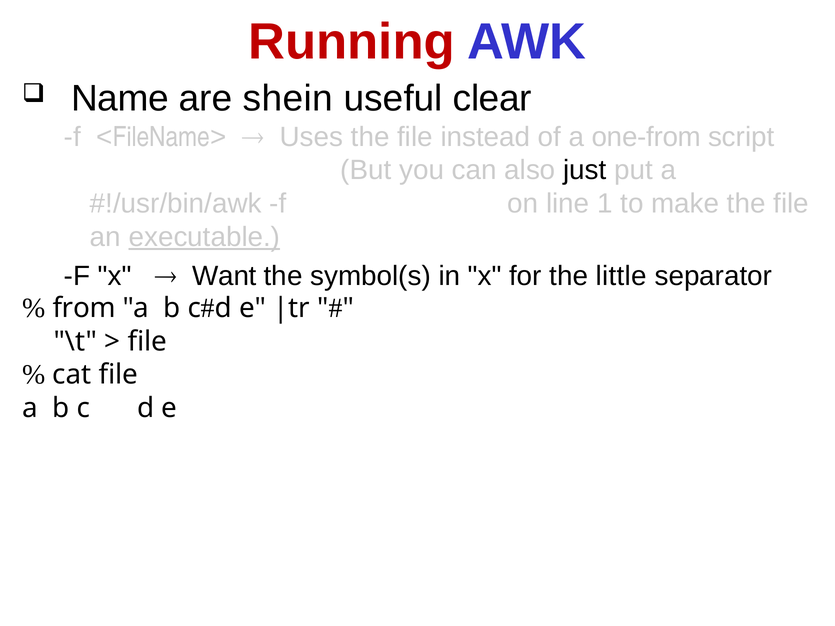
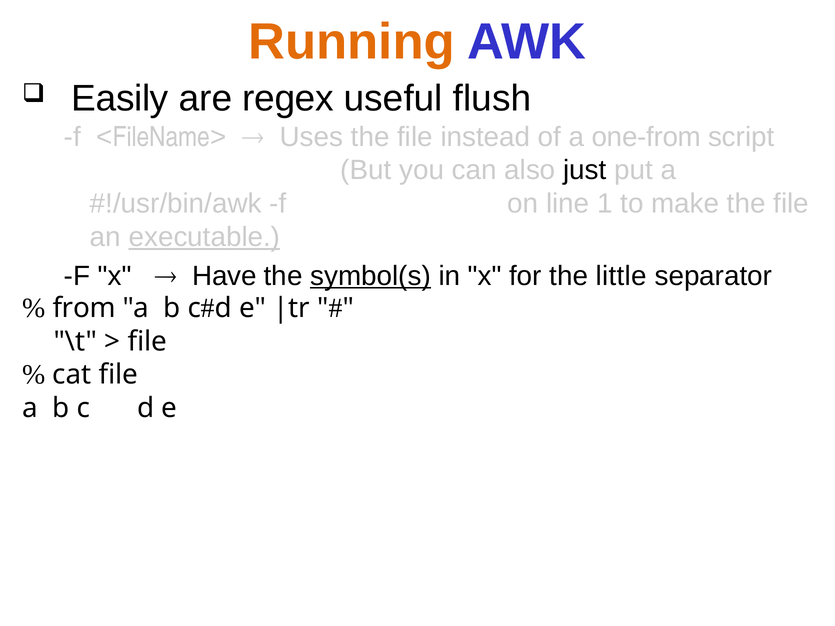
Running colour: red -> orange
Name: Name -> Easily
shein: shein -> regex
clear: clear -> flush
Want: Want -> Have
symbol(s underline: none -> present
